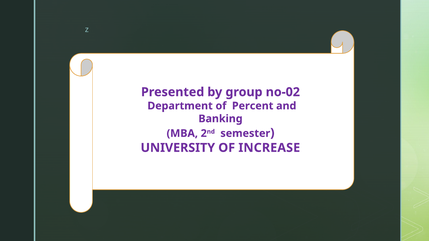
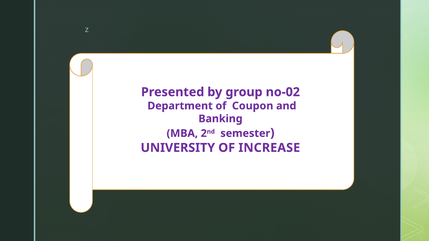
Percent: Percent -> Coupon
